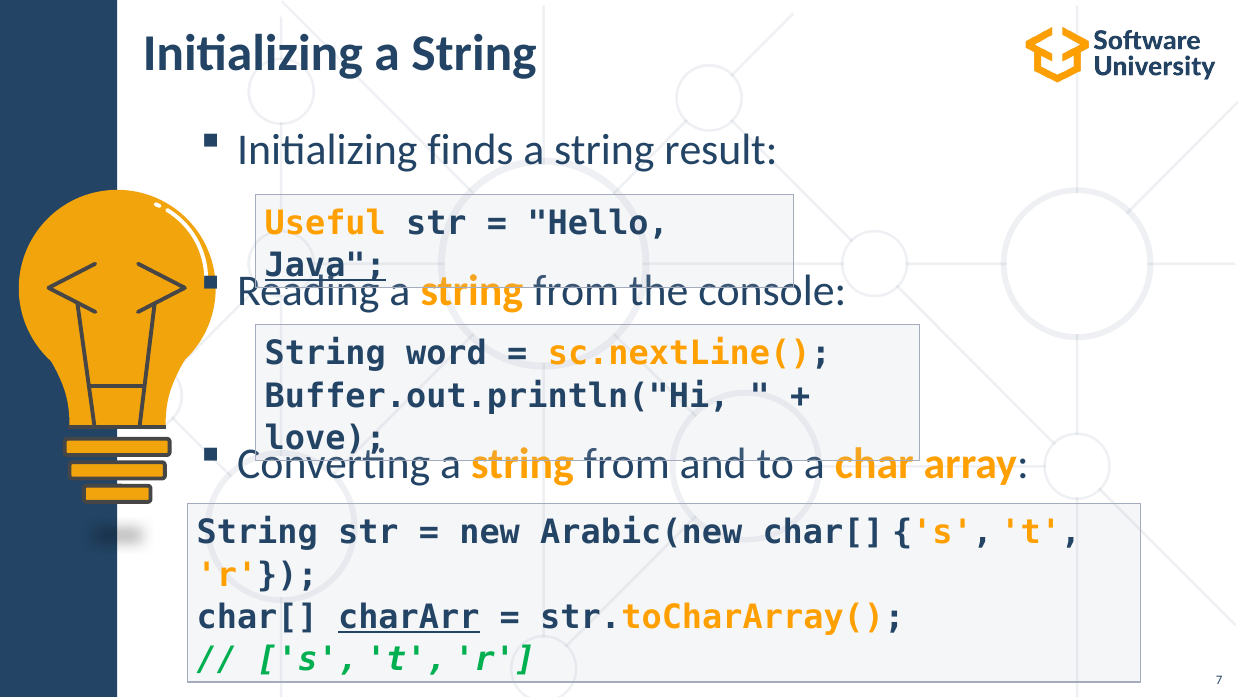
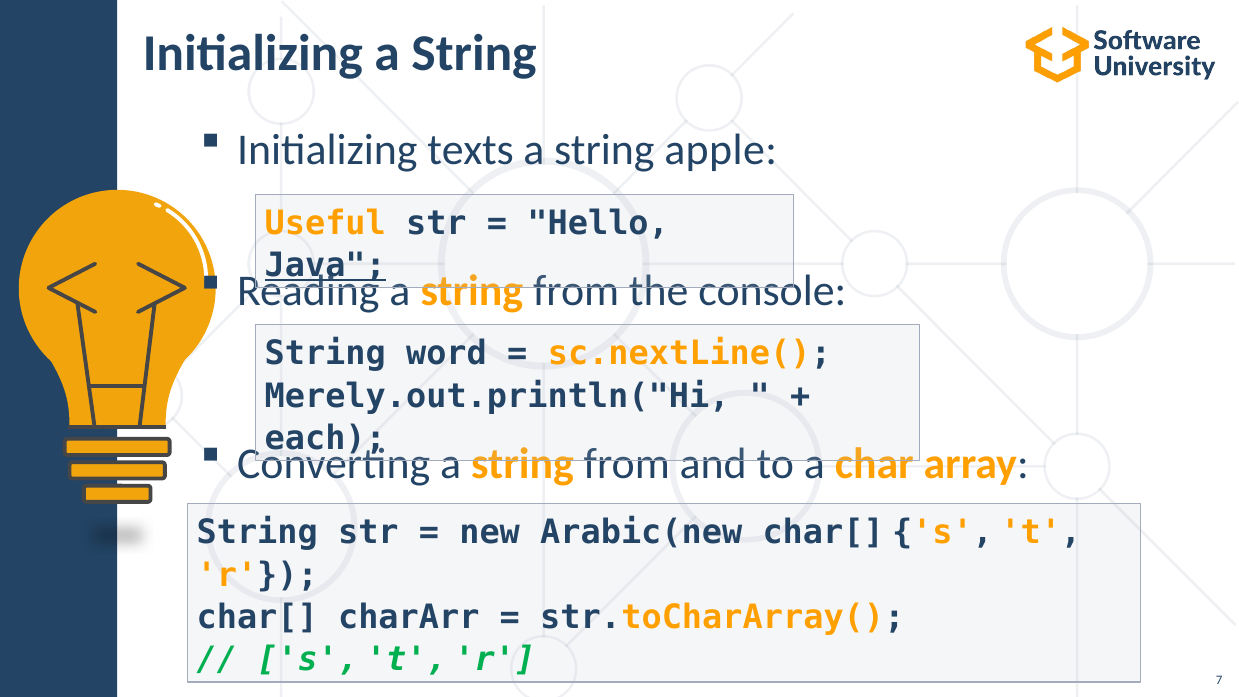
finds: finds -> texts
result: result -> apple
Buffer.out.println("Hi: Buffer.out.println("Hi -> Merely.out.println("Hi
love: love -> each
charArr underline: present -> none
